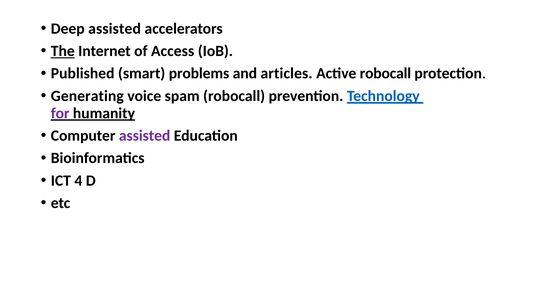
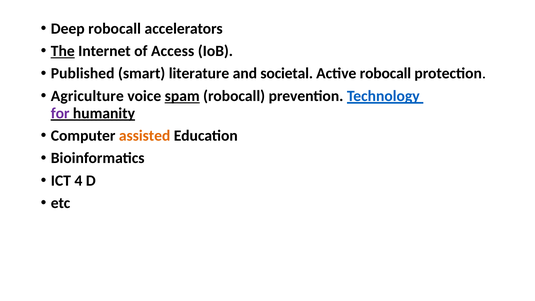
Deep assisted: assisted -> robocall
problems: problems -> literature
articles: articles -> societal
Generating: Generating -> Agriculture
spam underline: none -> present
assisted at (145, 136) colour: purple -> orange
